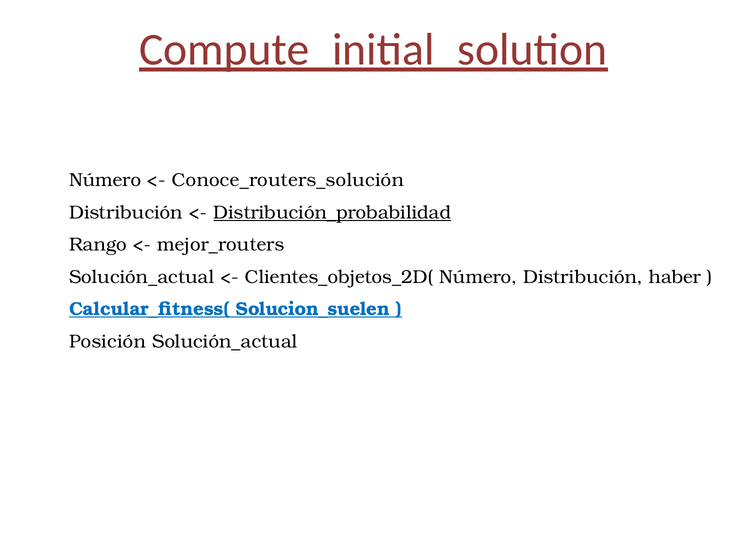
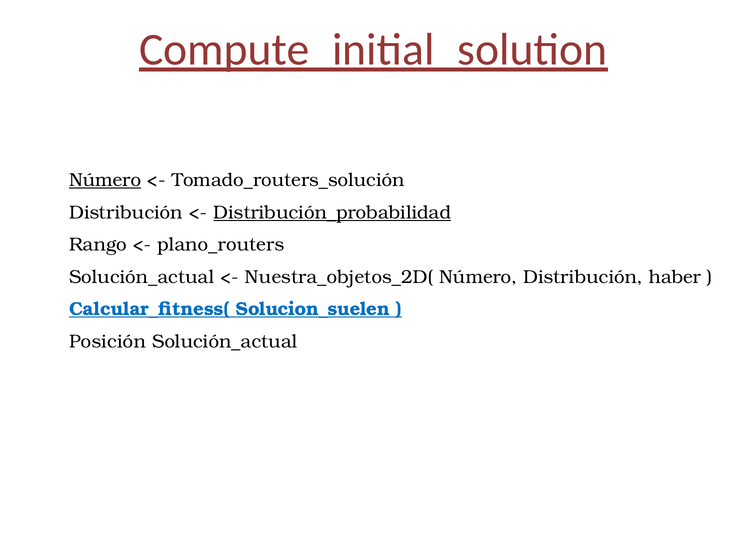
Número at (105, 180) underline: none -> present
Conoce_routers_solución: Conoce_routers_solución -> Tomado_routers_solución
mejor_routers: mejor_routers -> plano_routers
Clientes_objetos_2D(: Clientes_objetos_2D( -> Nuestra_objetos_2D(
